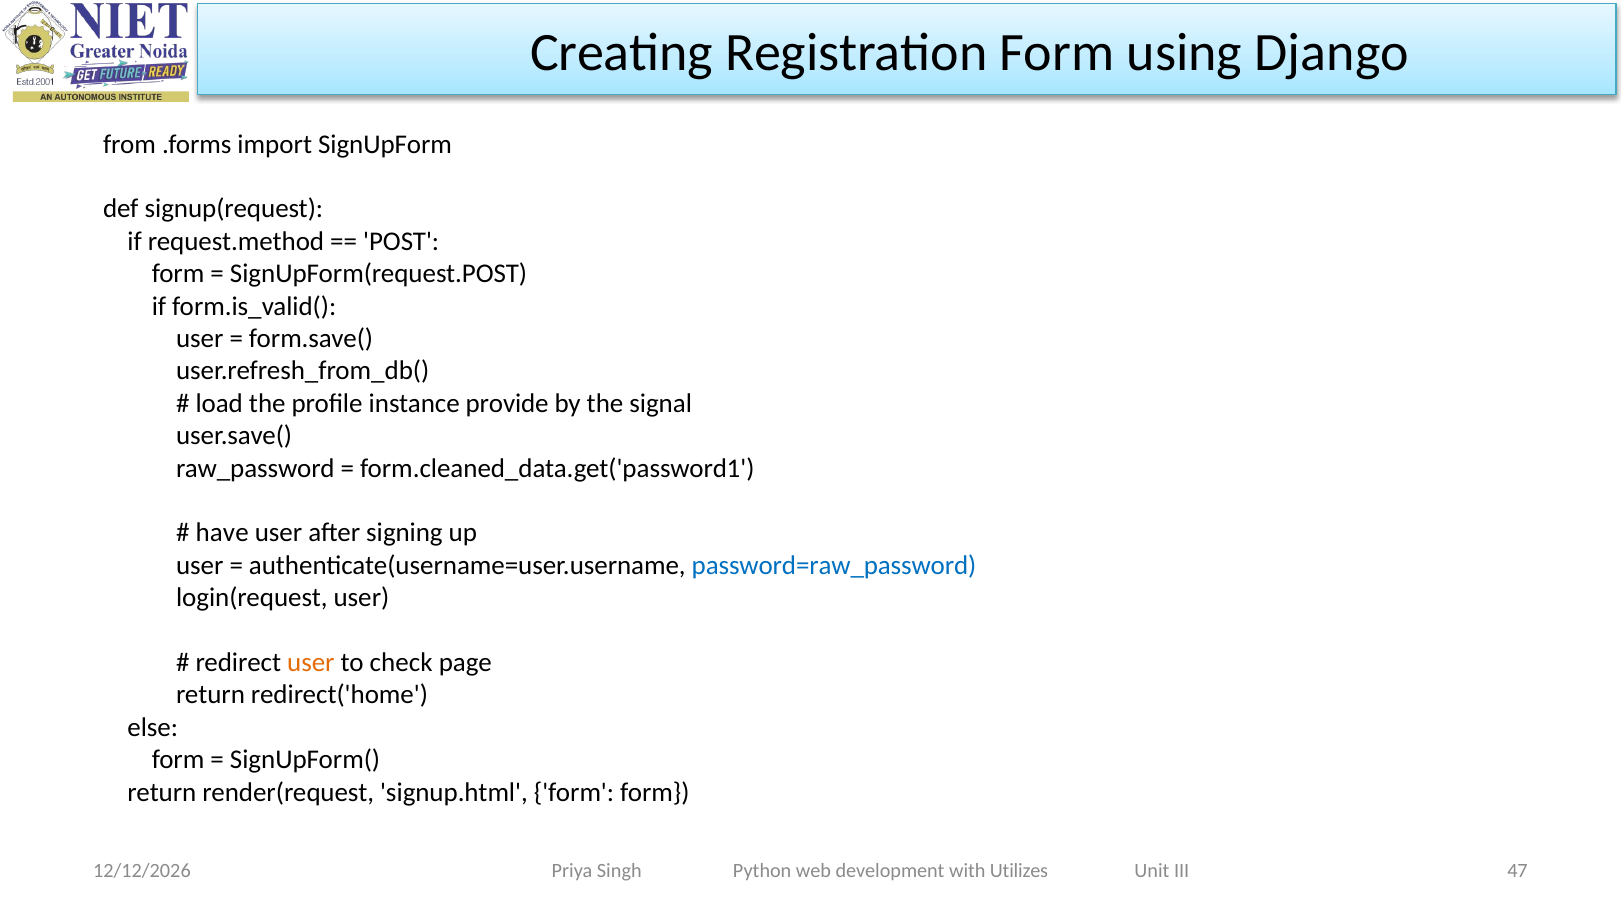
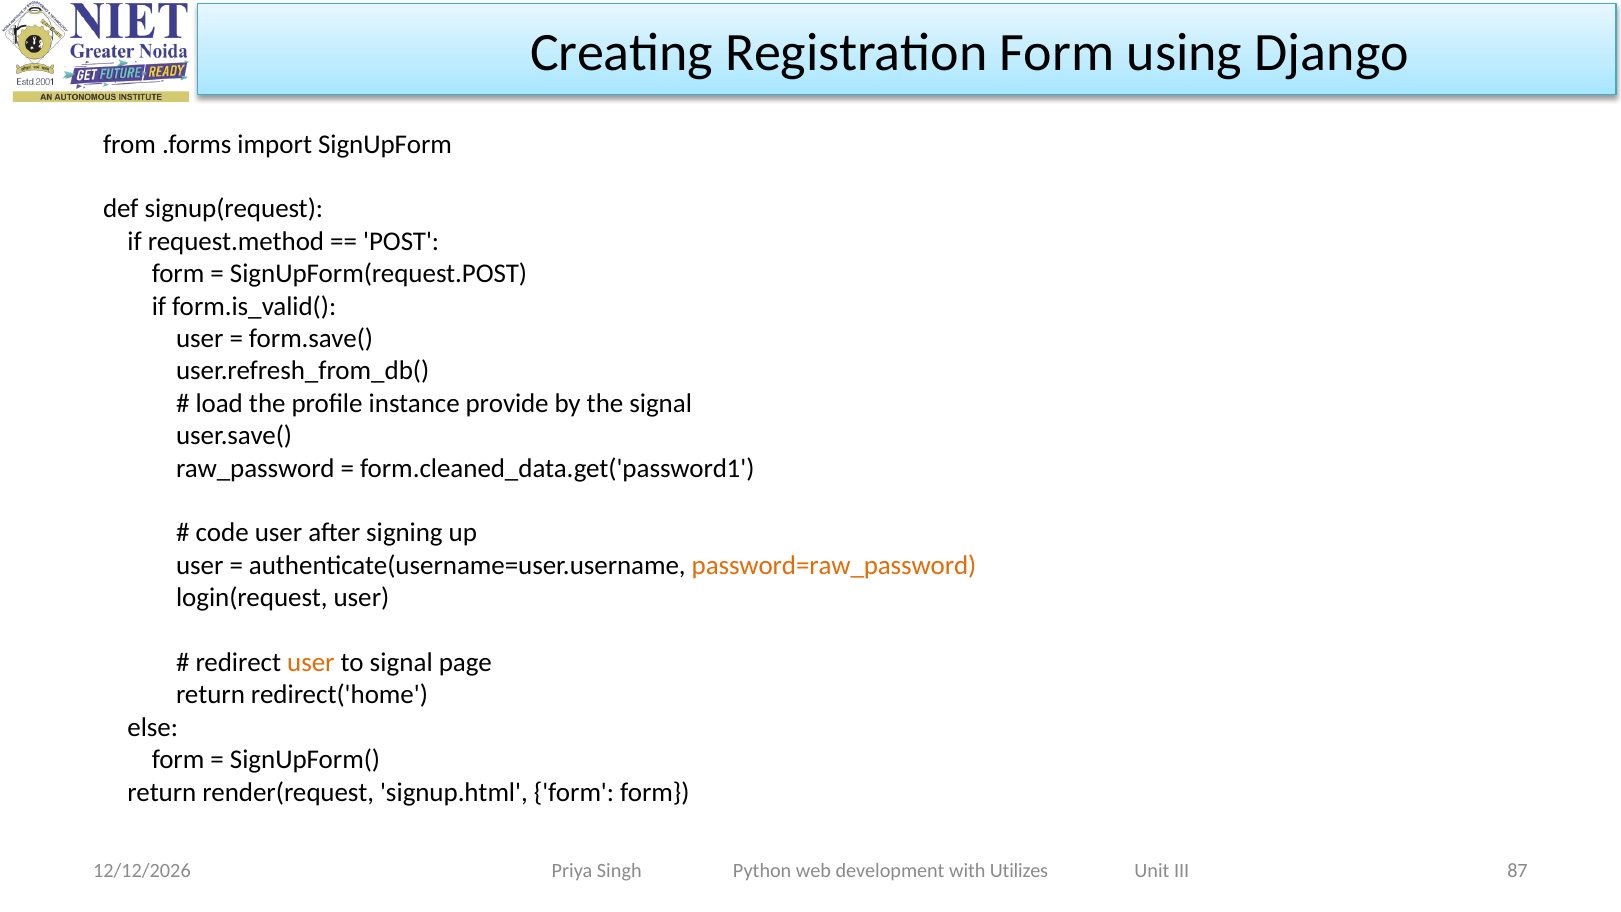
have: have -> code
password=raw_password colour: blue -> orange
to check: check -> signal
47: 47 -> 87
